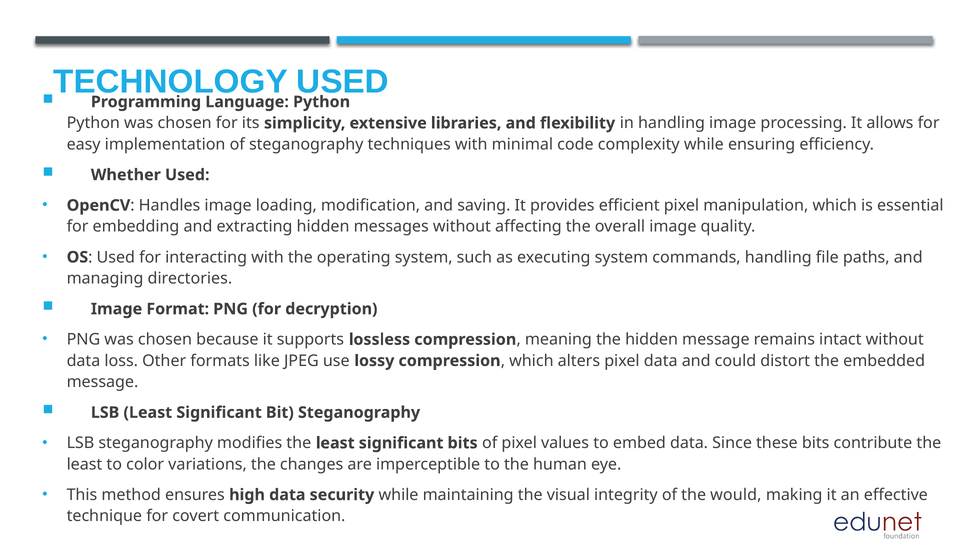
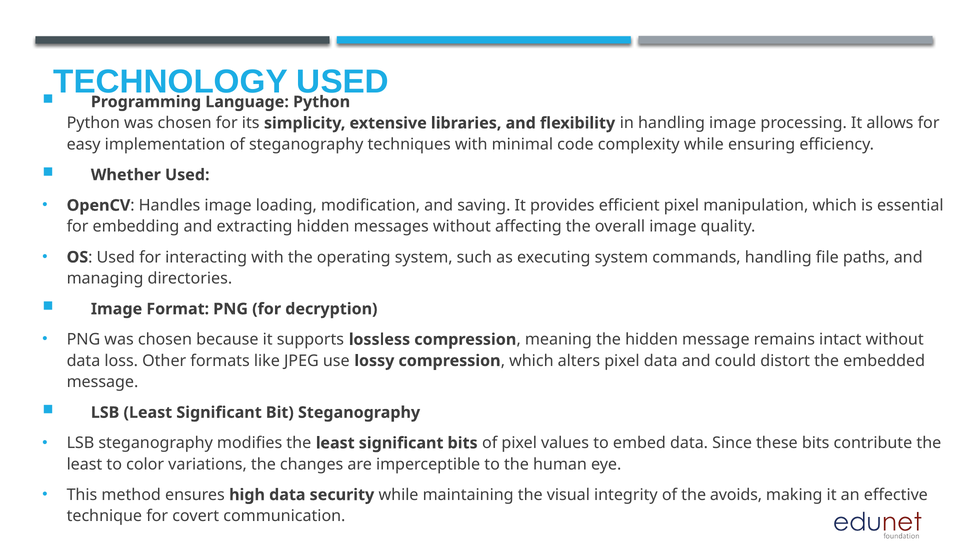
would: would -> avoids
